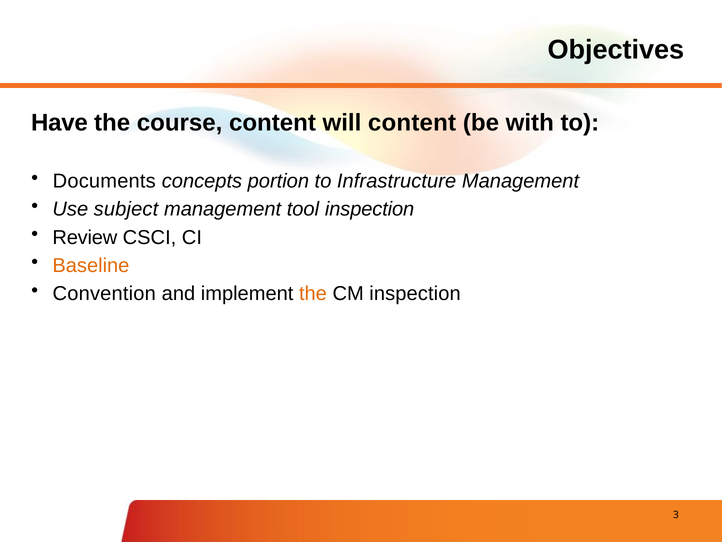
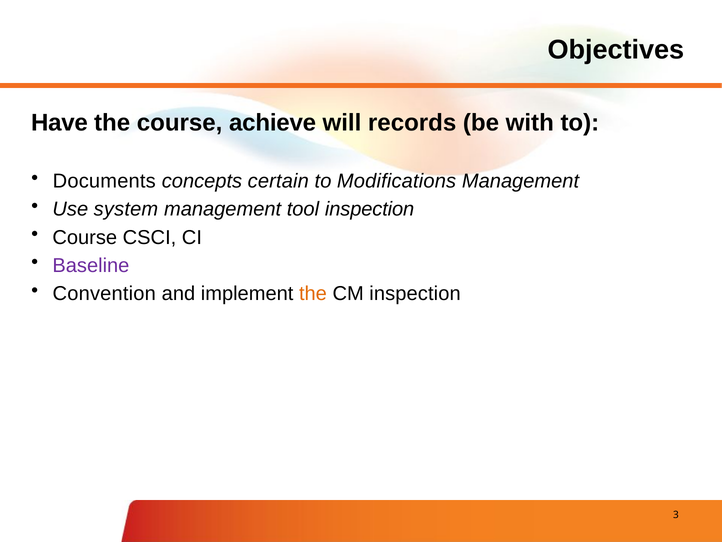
course content: content -> achieve
will content: content -> records
portion: portion -> certain
Infrastructure: Infrastructure -> Modifications
subject: subject -> system
Review at (85, 237): Review -> Course
Baseline colour: orange -> purple
